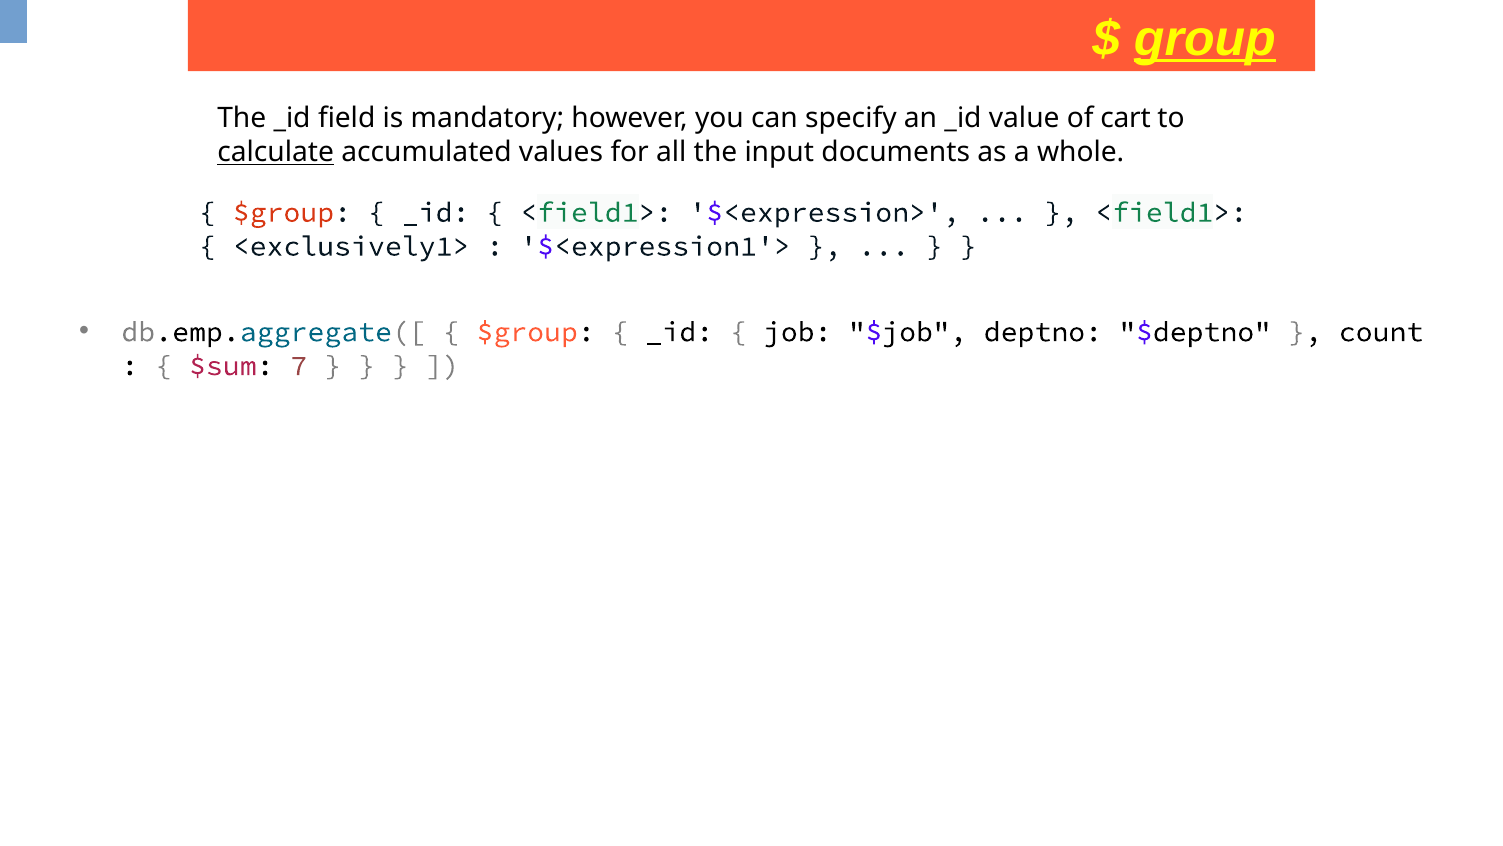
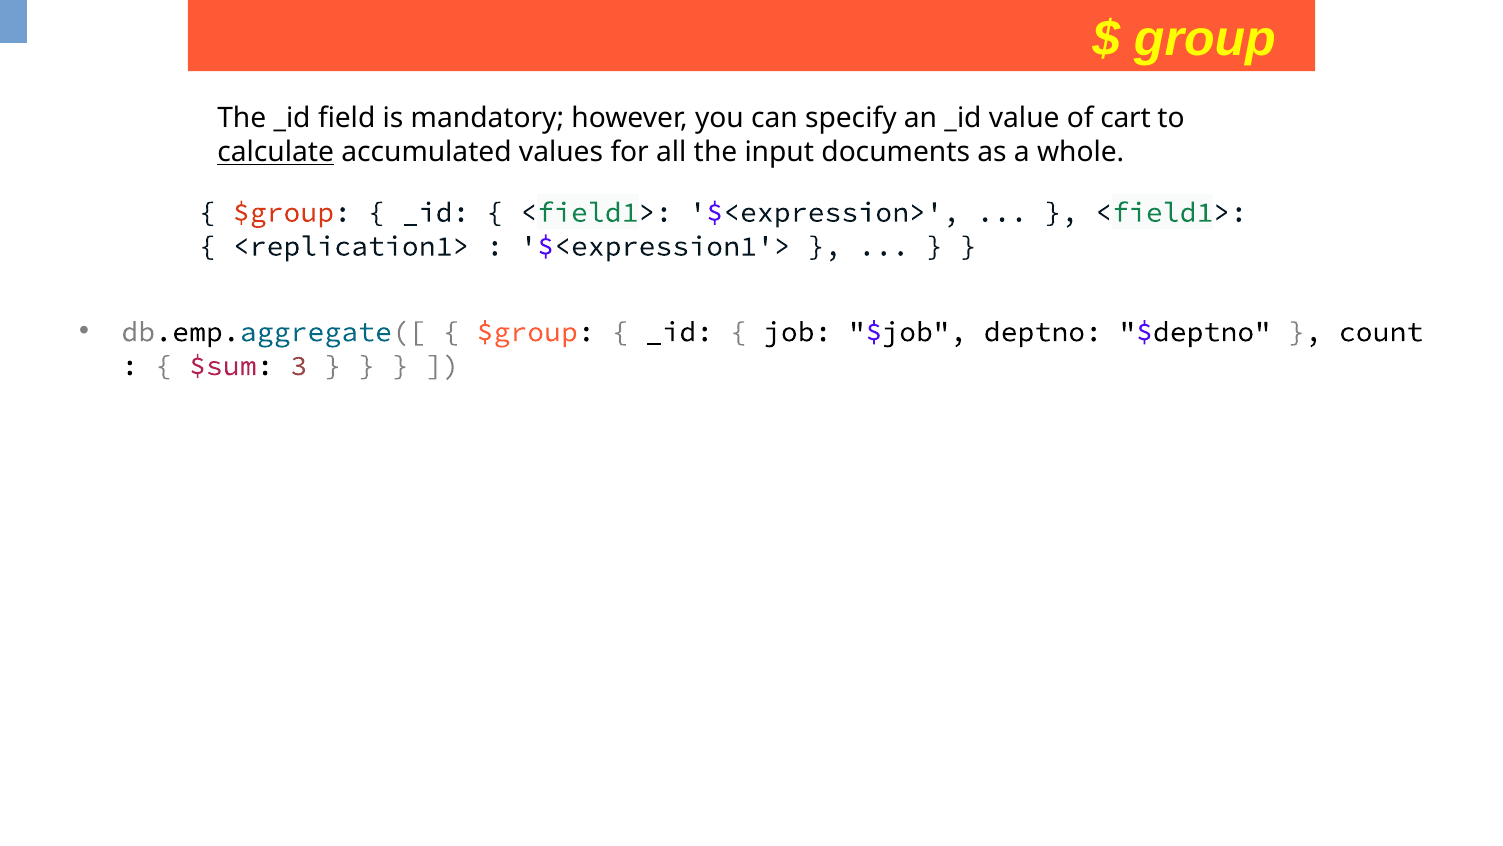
group underline: present -> none
<exclusively1>: <exclusively1> -> <replication1>
7: 7 -> 3
